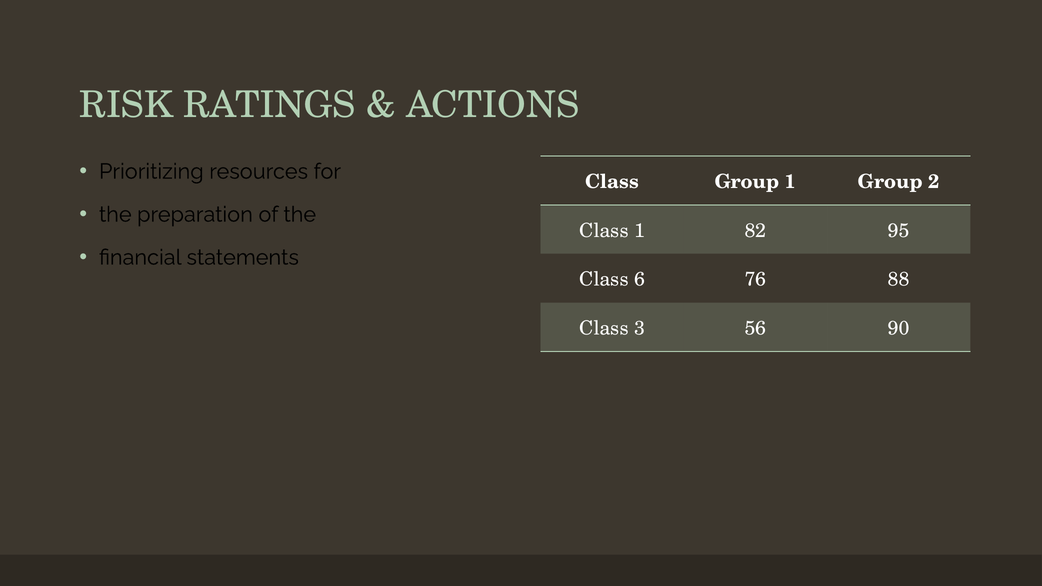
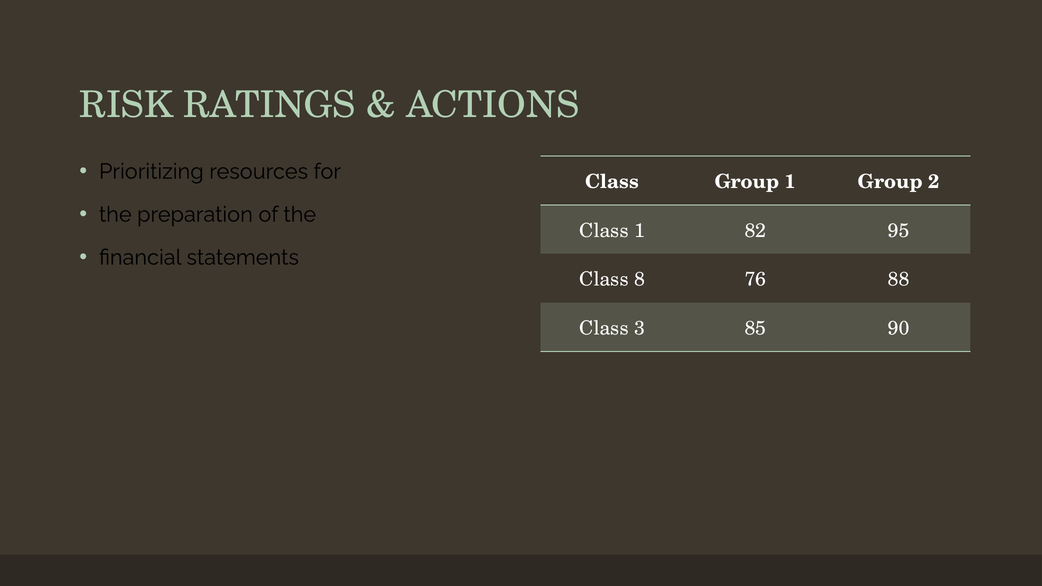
6: 6 -> 8
56: 56 -> 85
